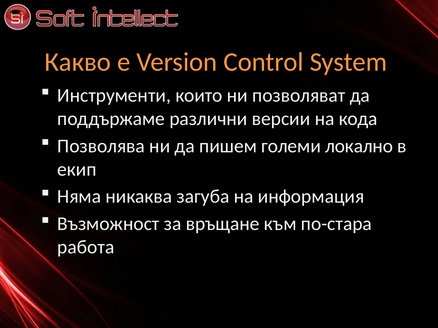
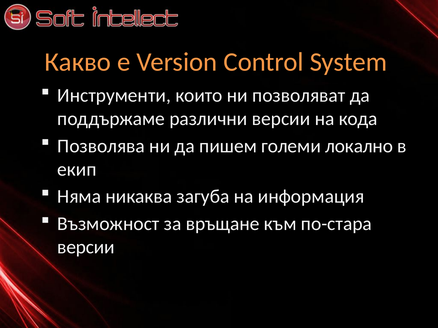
работа at (86, 248): работа -> версии
